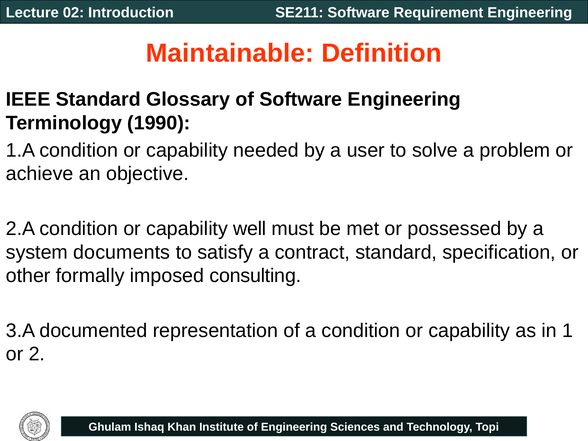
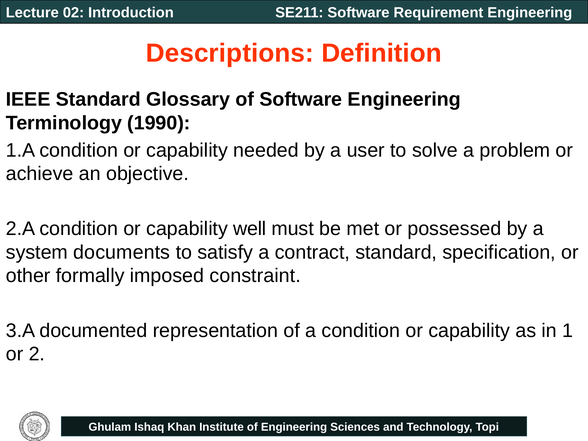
Maintainable: Maintainable -> Descriptions
consulting: consulting -> constraint
